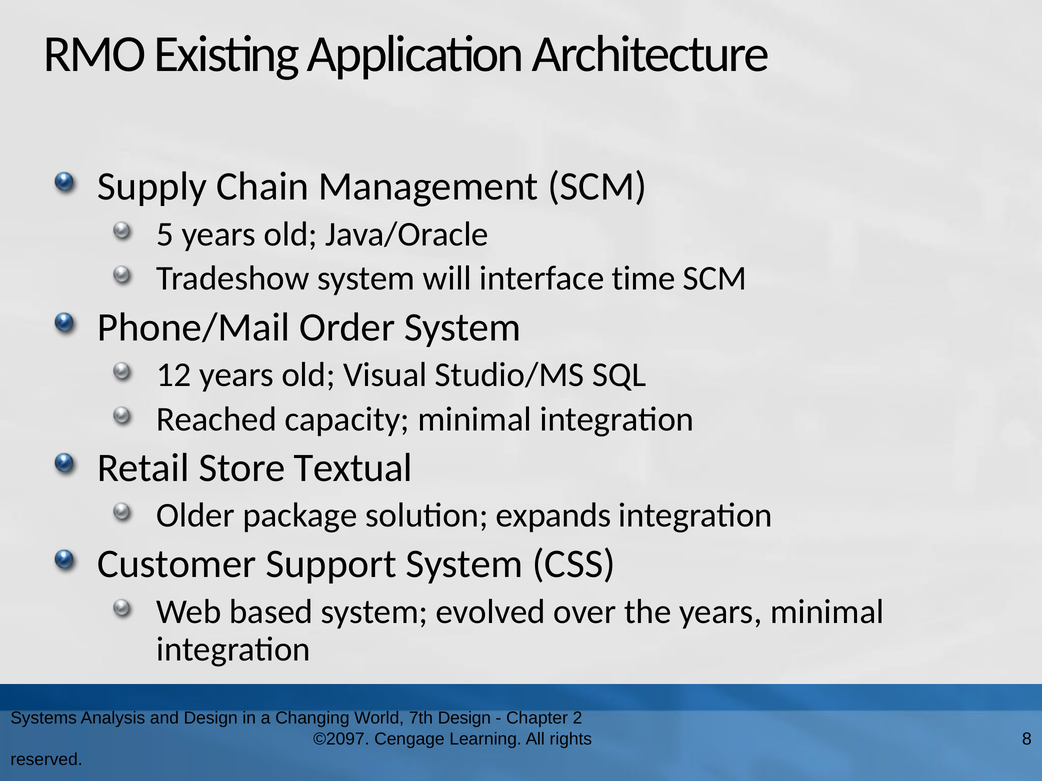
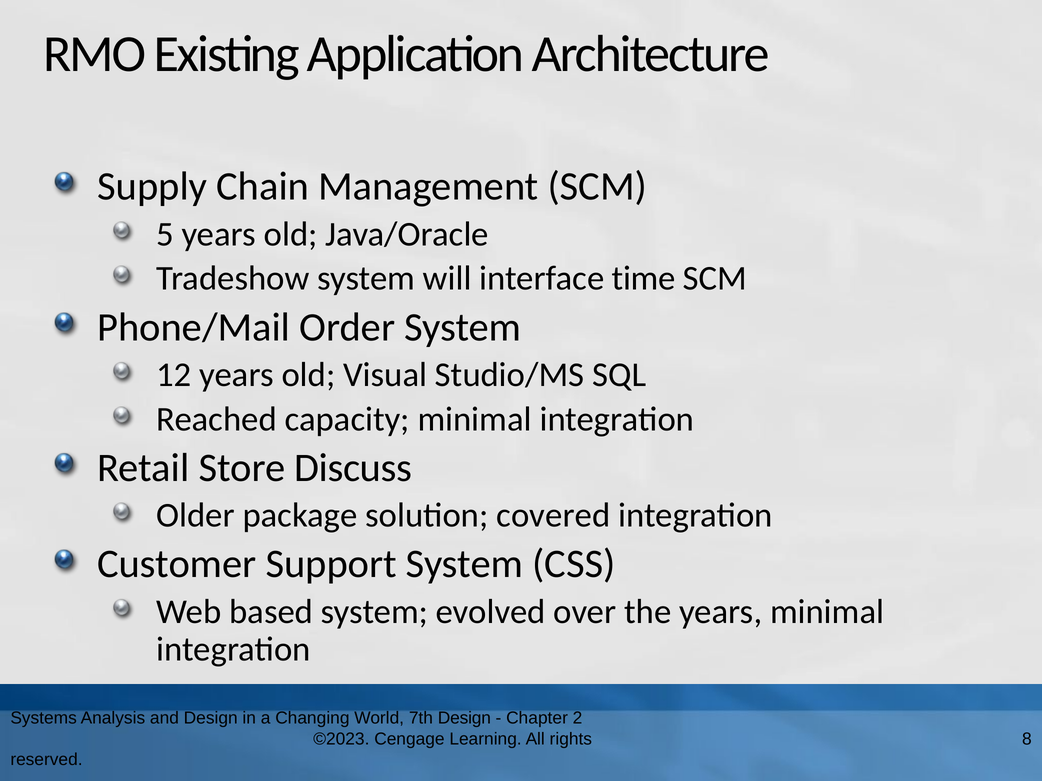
Textual: Textual -> Discuss
expands: expands -> covered
©2097: ©2097 -> ©2023
